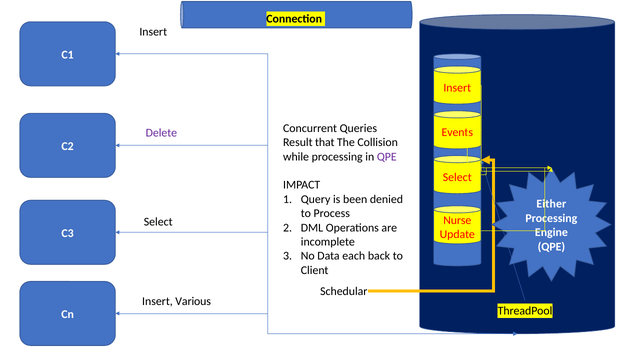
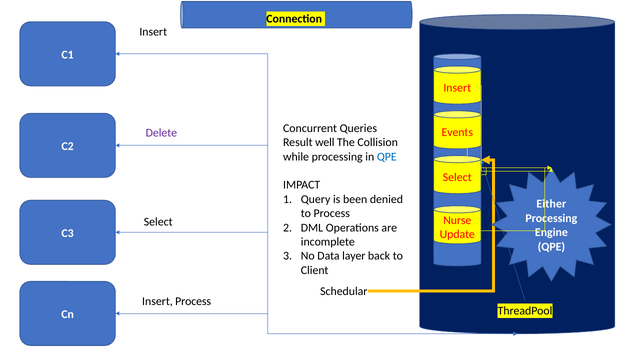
that: that -> well
QPE at (387, 157) colour: purple -> blue
each: each -> layer
Insert Various: Various -> Process
